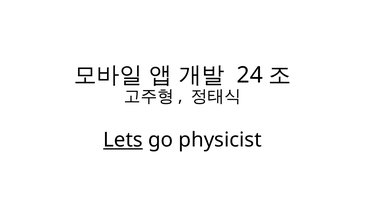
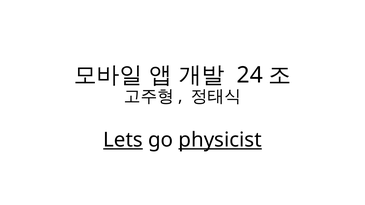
physicist underline: none -> present
